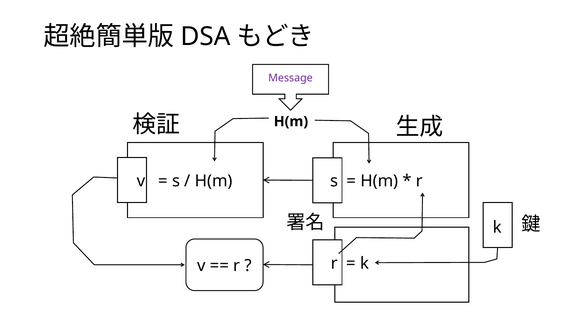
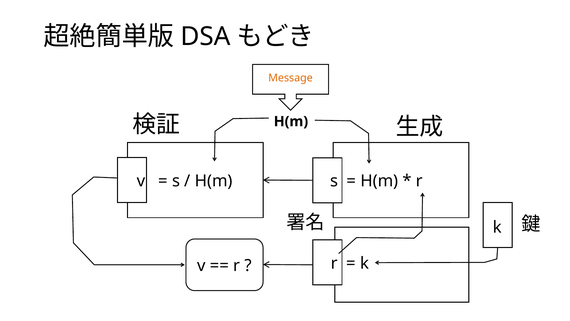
Message colour: purple -> orange
